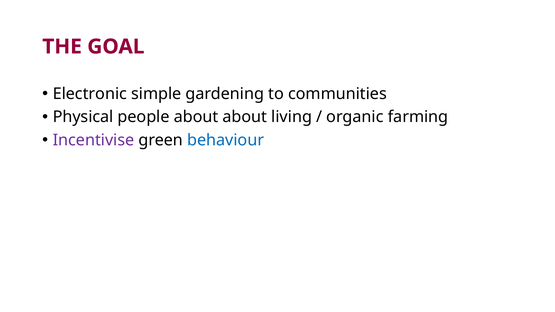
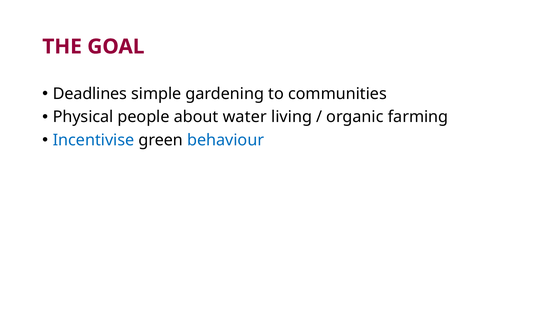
Electronic: Electronic -> Deadlines
about about: about -> water
Incentivise colour: purple -> blue
